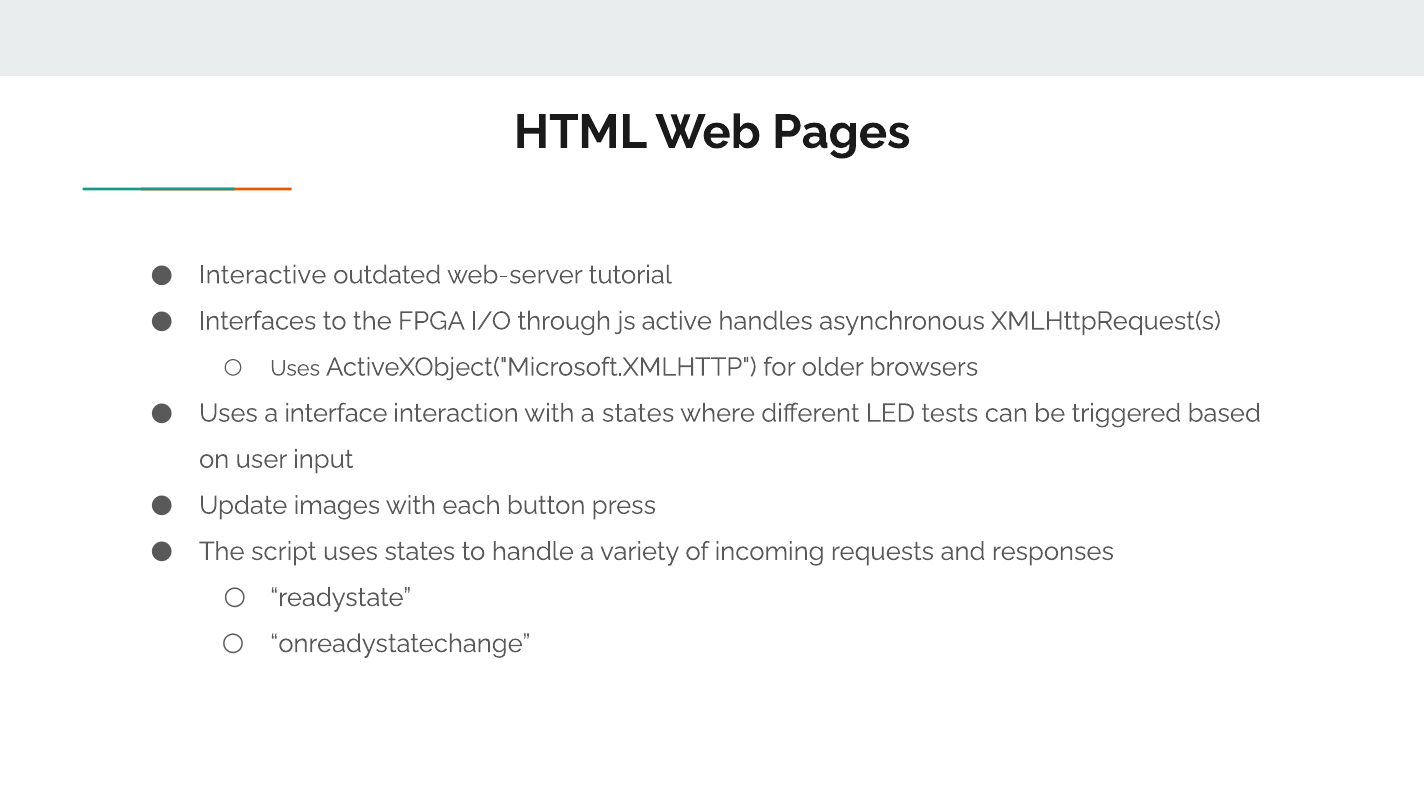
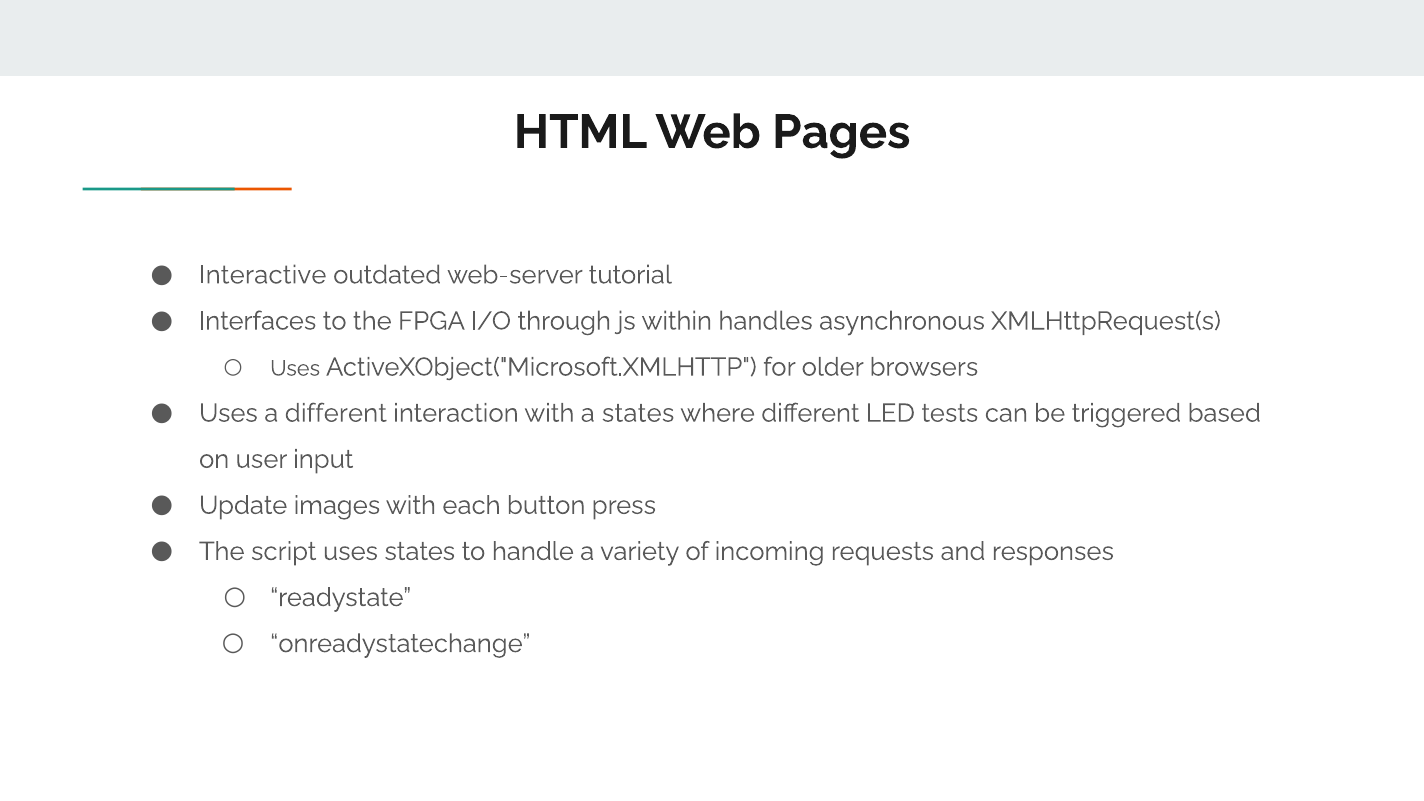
active: active -> within
a interface: interface -> different
